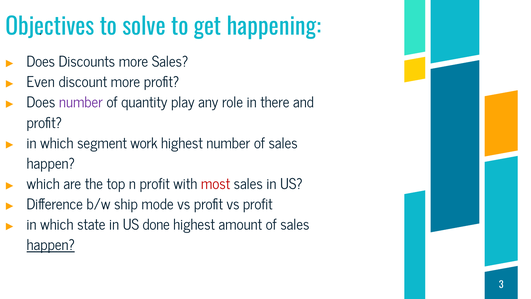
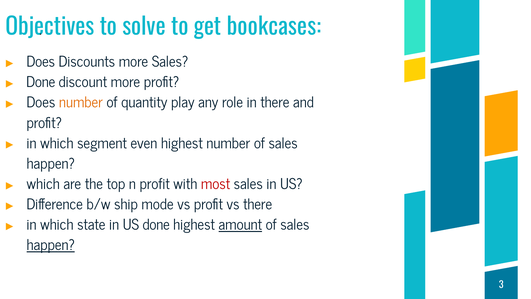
happening: happening -> bookcases
Even at (41, 82): Even -> Done
number at (81, 103) colour: purple -> orange
work: work -> even
profit vs profit: profit -> there
amount underline: none -> present
